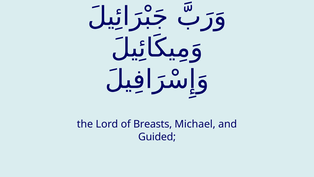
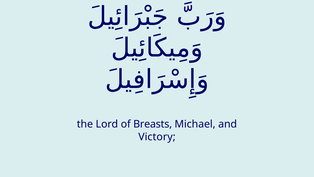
Guided: Guided -> Victory
